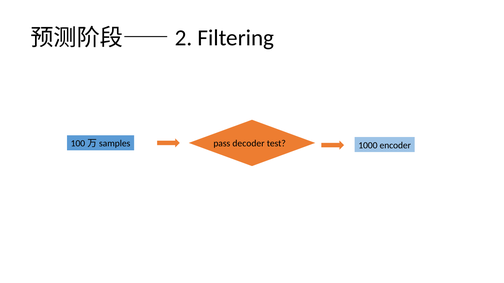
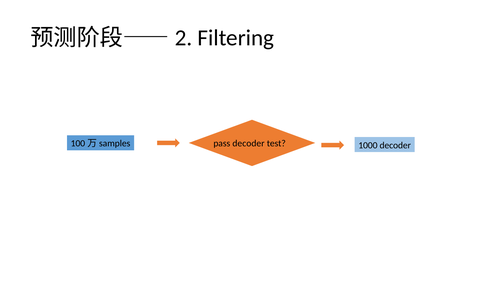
1000 encoder: encoder -> decoder
